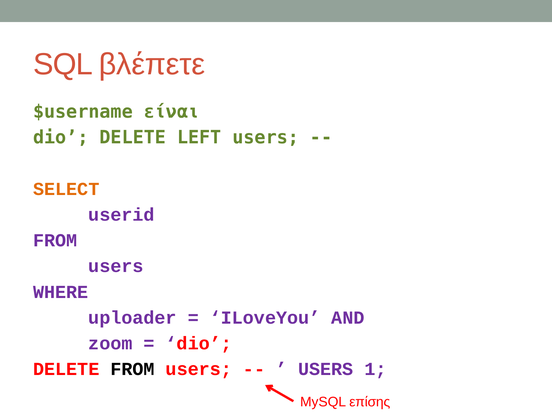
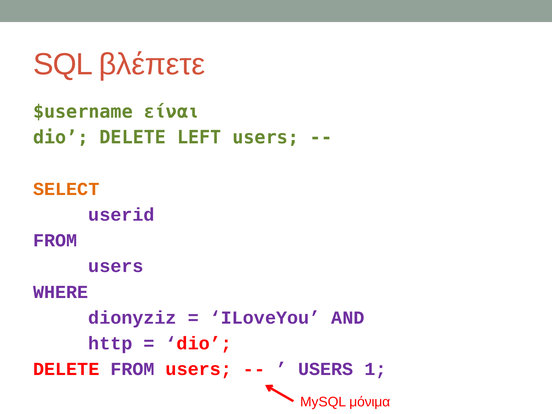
uploader: uploader -> dionyziz
zoom: zoom -> http
FROM at (133, 369) colour: black -> purple
επίσης: επίσης -> μόνιμα
